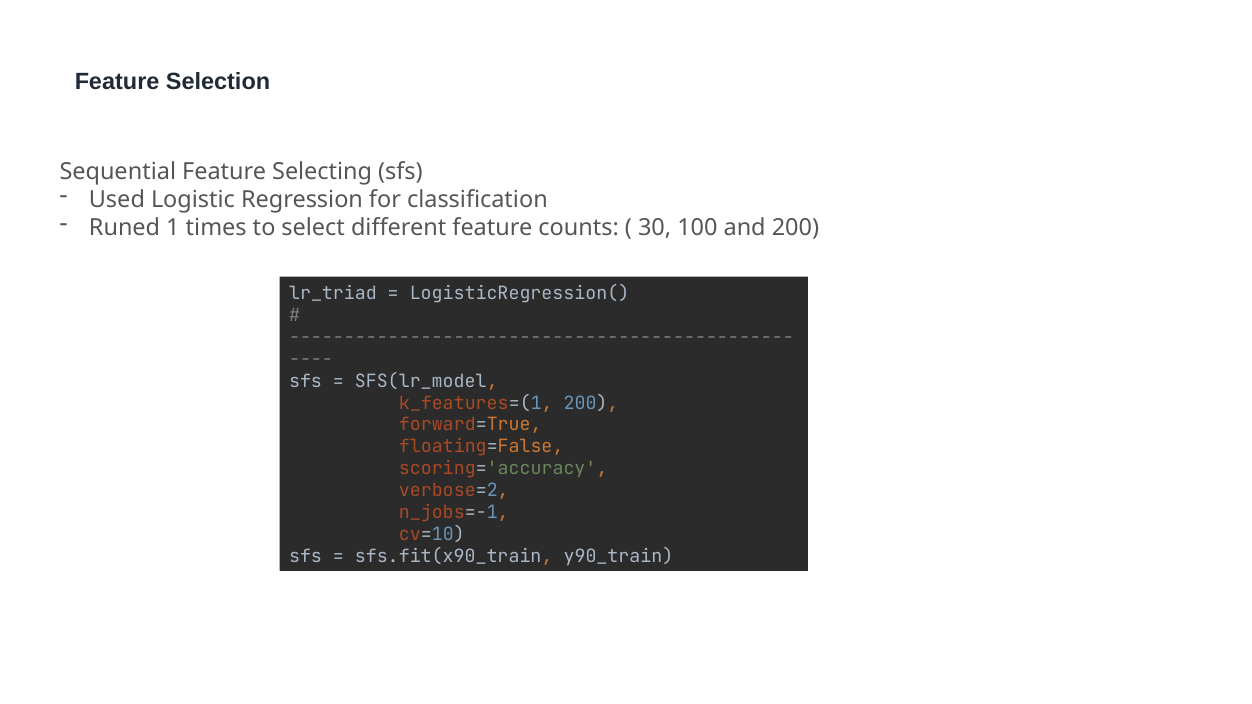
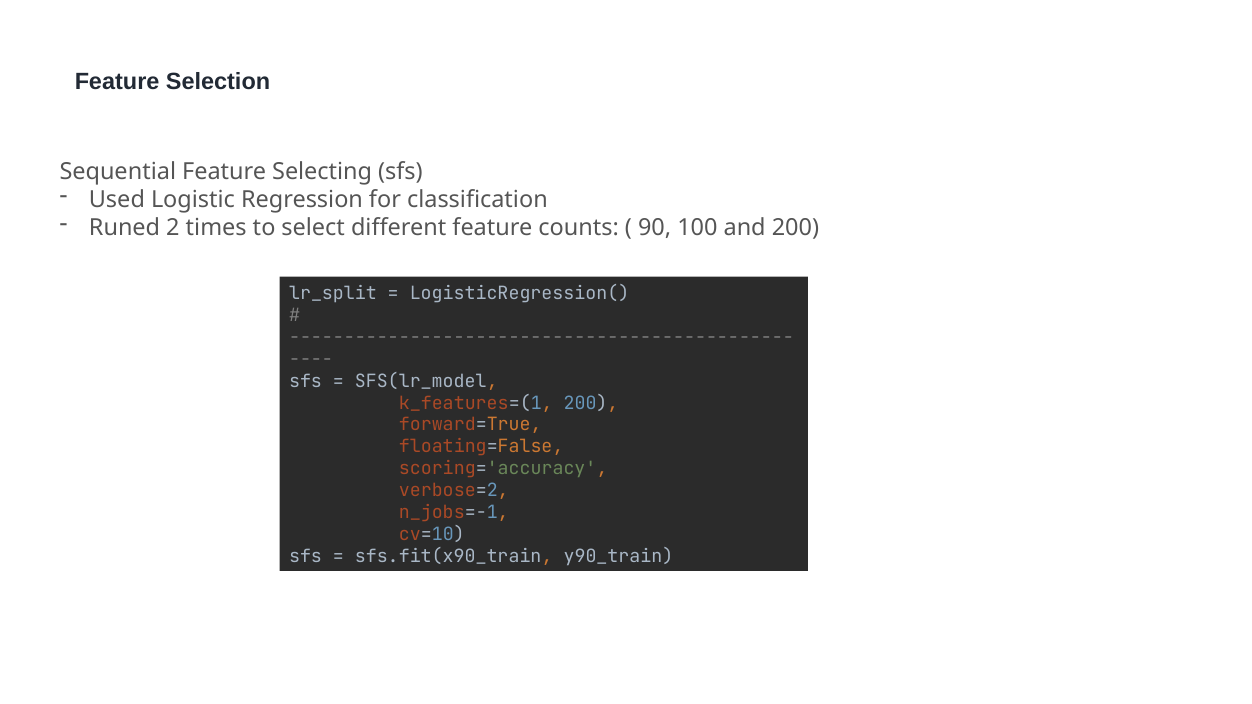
1: 1 -> 2
30: 30 -> 90
lr_triad: lr_triad -> lr_split
